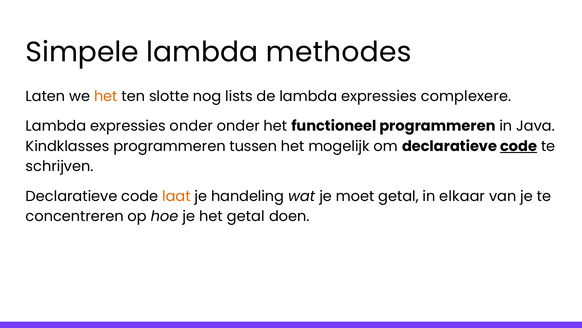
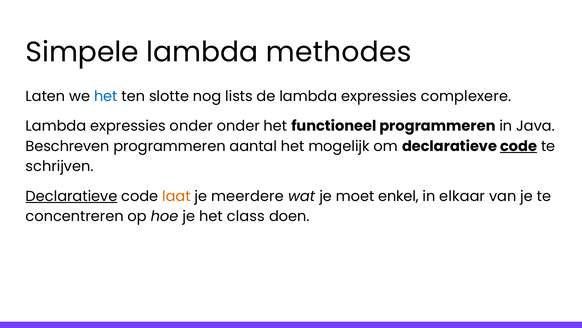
het at (106, 96) colour: orange -> blue
Kindklasses: Kindklasses -> Beschreven
tussen: tussen -> aantal
Declaratieve at (72, 196) underline: none -> present
handeling: handeling -> meerdere
moet getal: getal -> enkel
het getal: getal -> class
